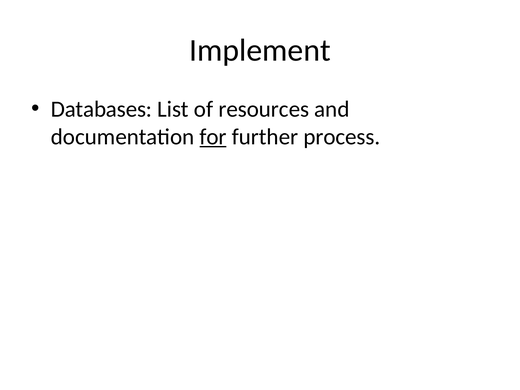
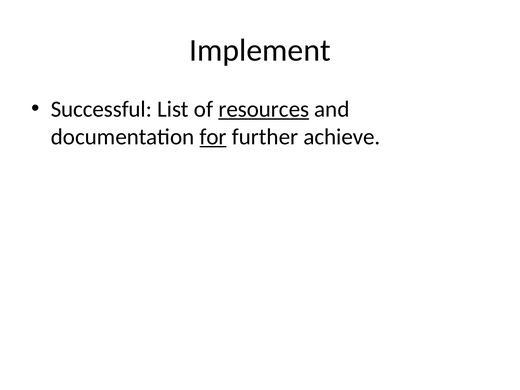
Databases: Databases -> Successful
resources underline: none -> present
process: process -> achieve
